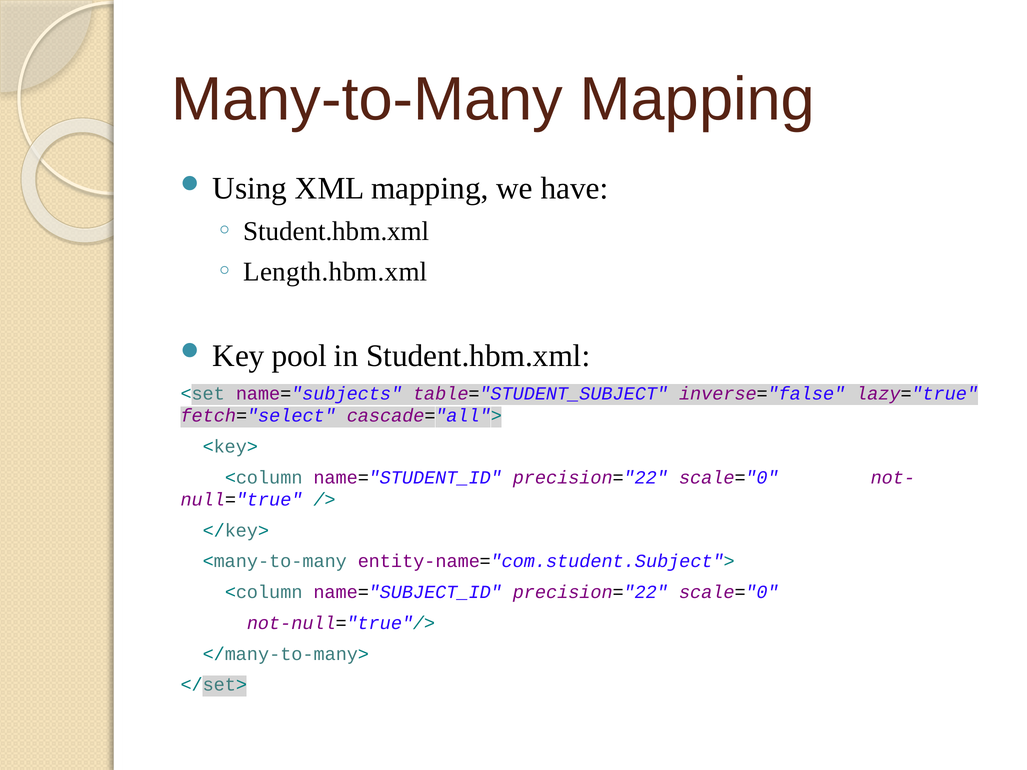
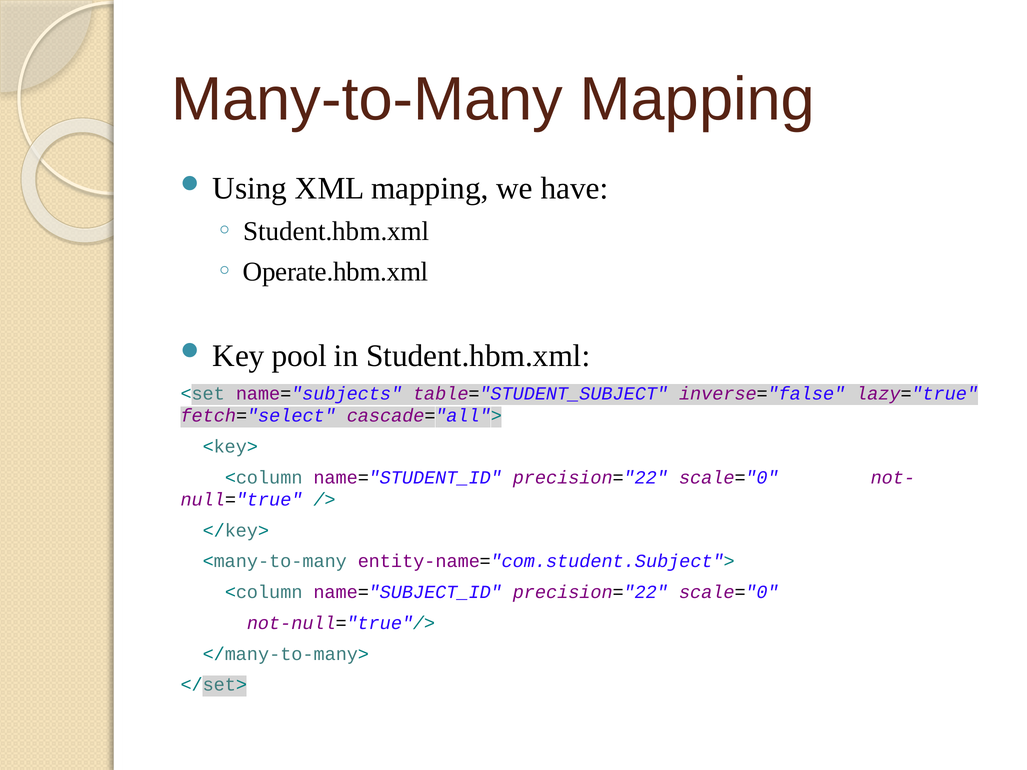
Length.hbm.xml: Length.hbm.xml -> Operate.hbm.xml
